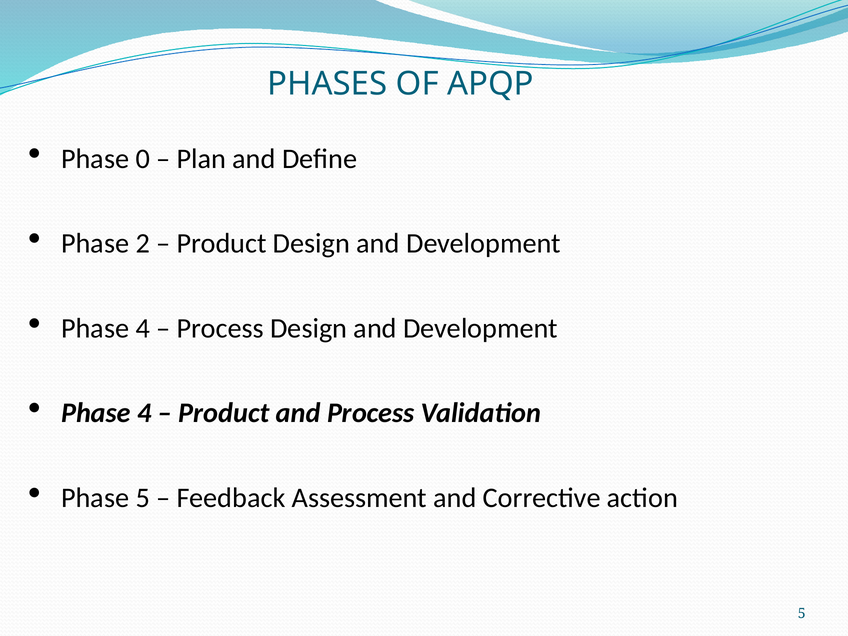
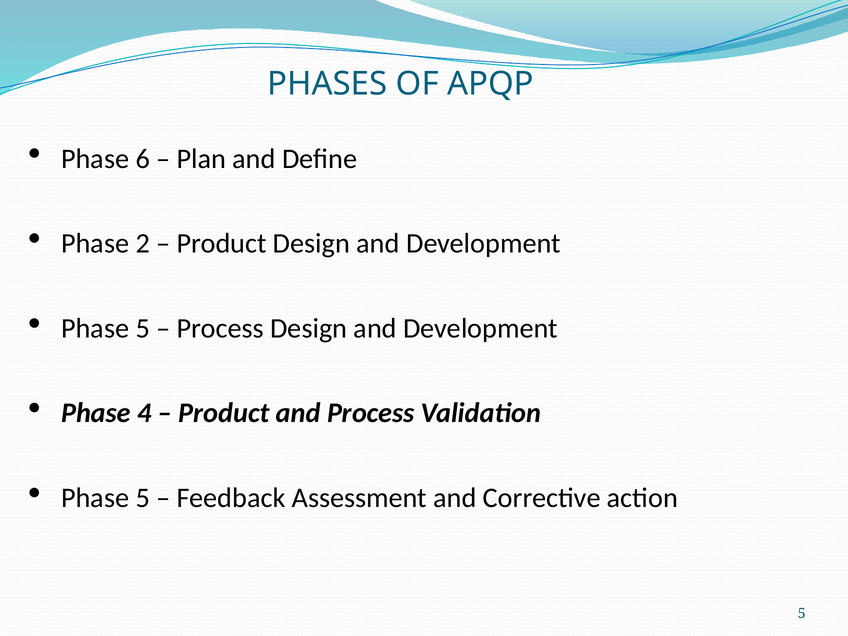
0: 0 -> 6
4 at (143, 328): 4 -> 5
